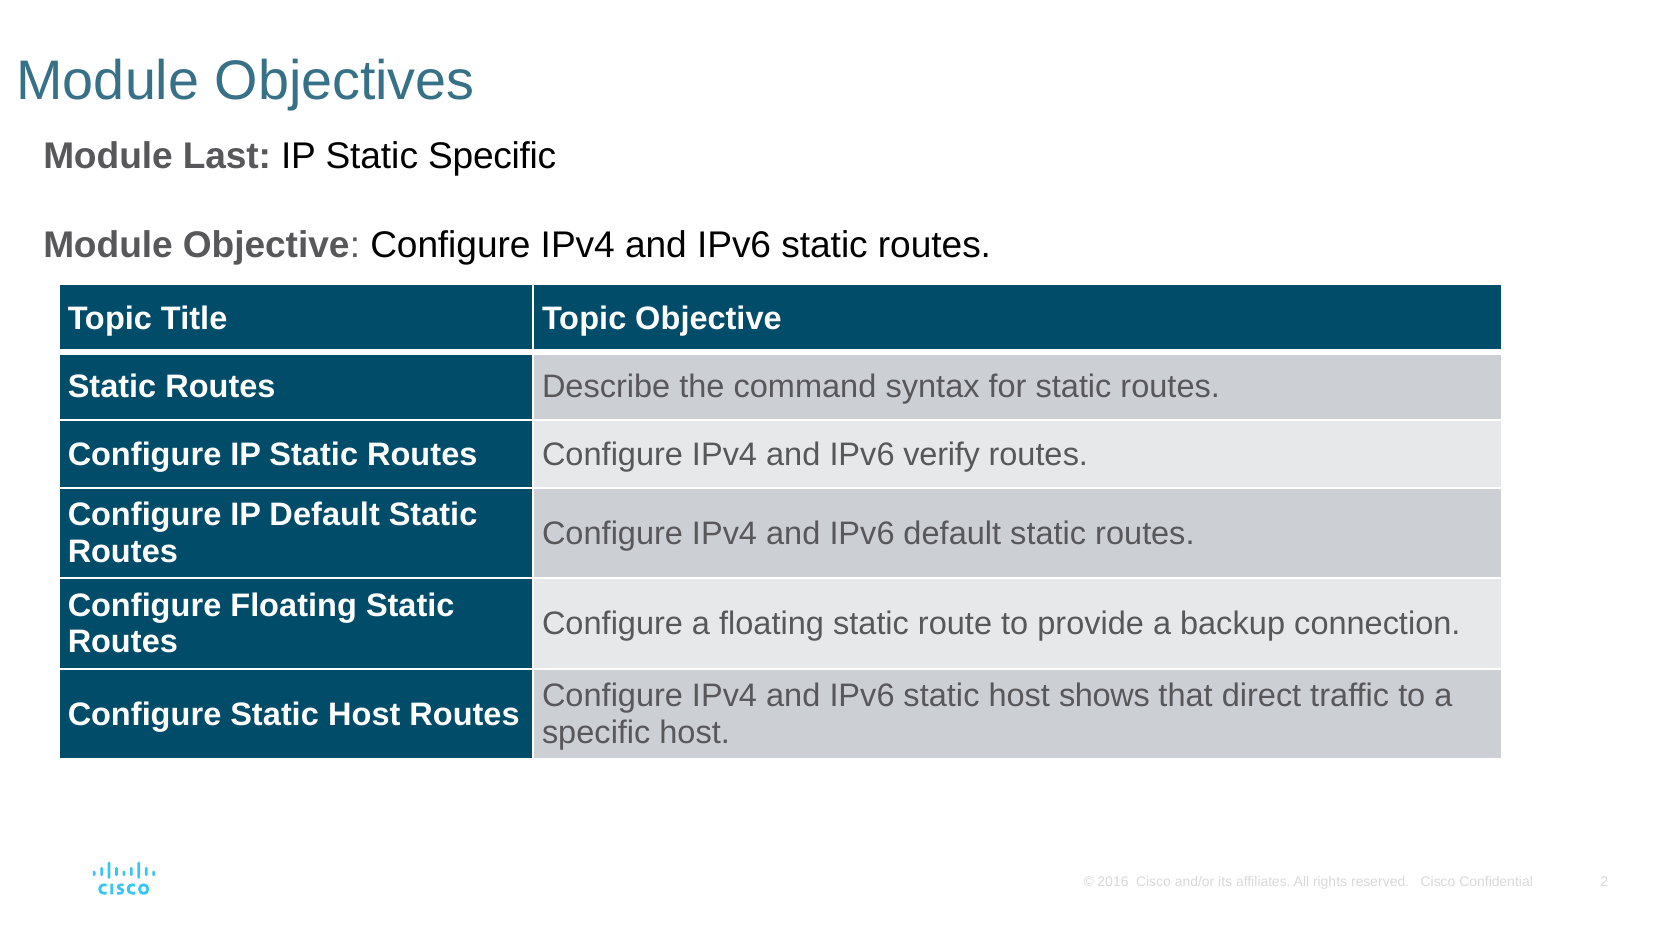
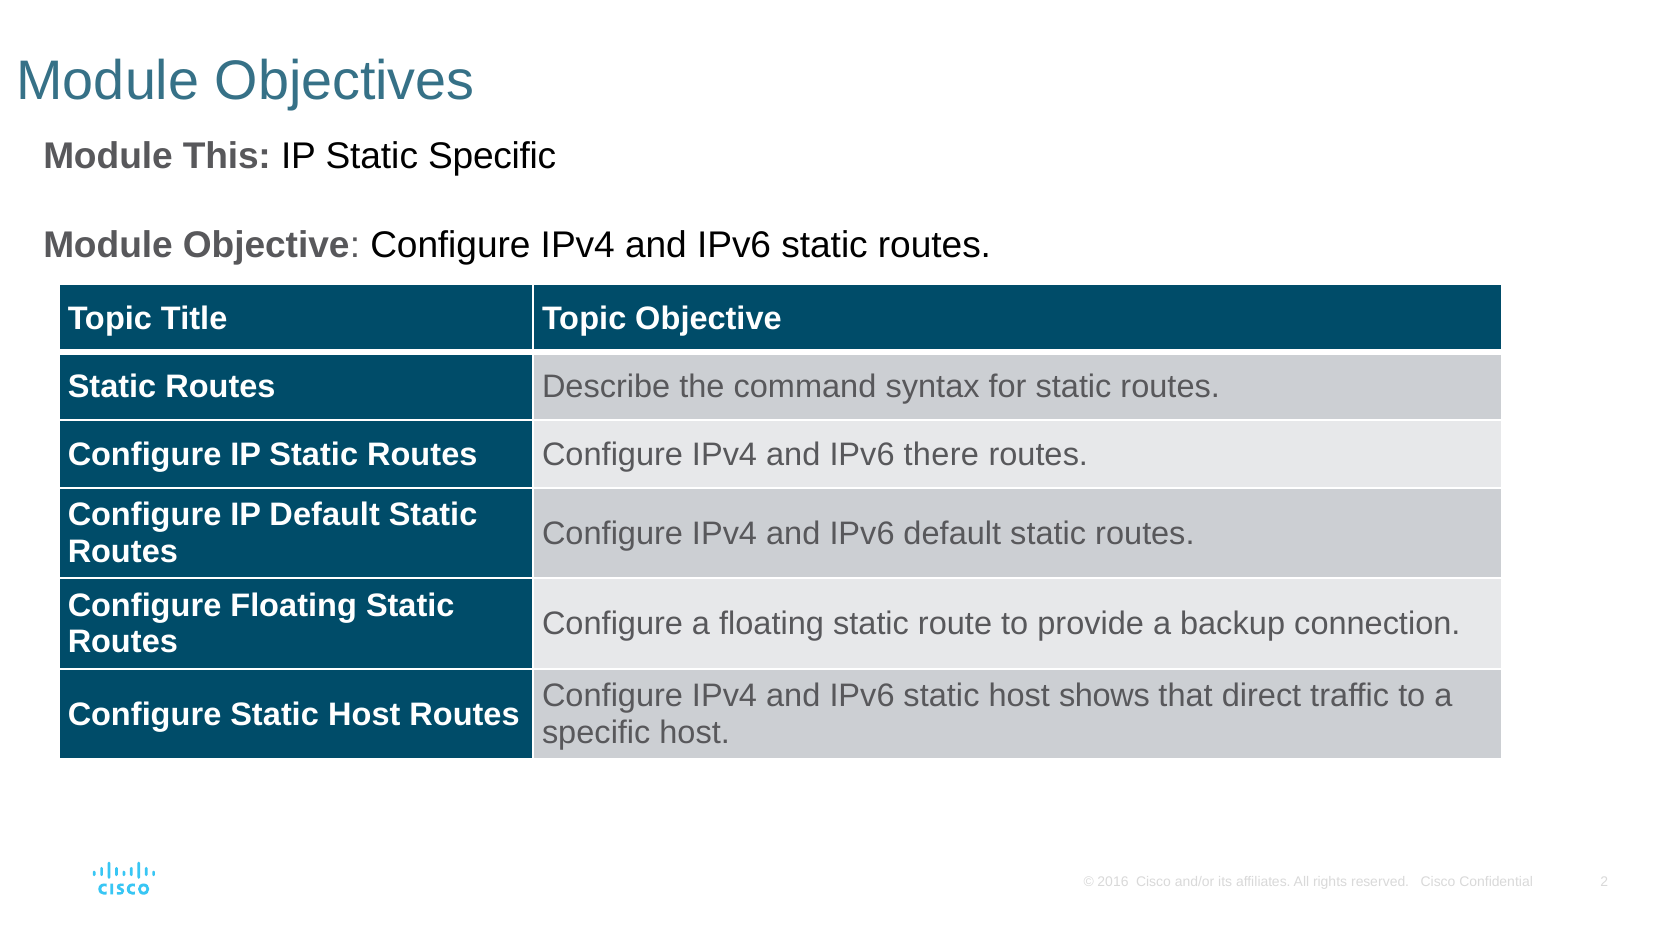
Last: Last -> This
verify: verify -> there
